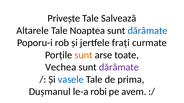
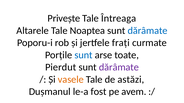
Salvează: Salvează -> Întreaga
sunt at (83, 55) colour: orange -> blue
Vechea: Vechea -> Pierdut
vasele colour: blue -> orange
prima: prima -> astăzi
robi: robi -> fost
